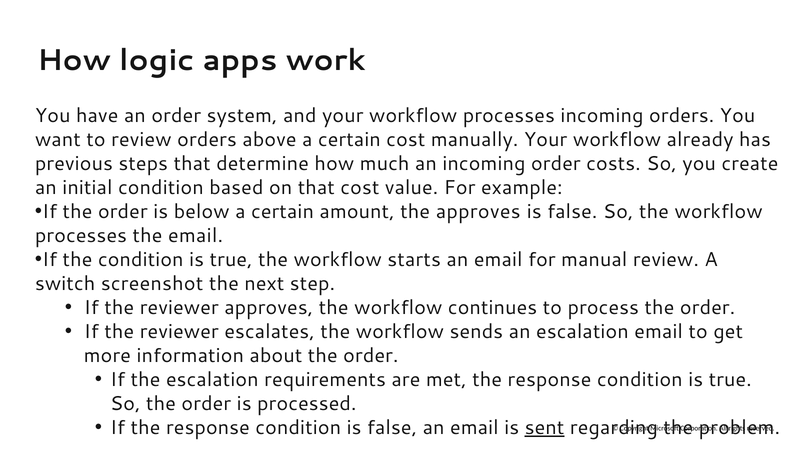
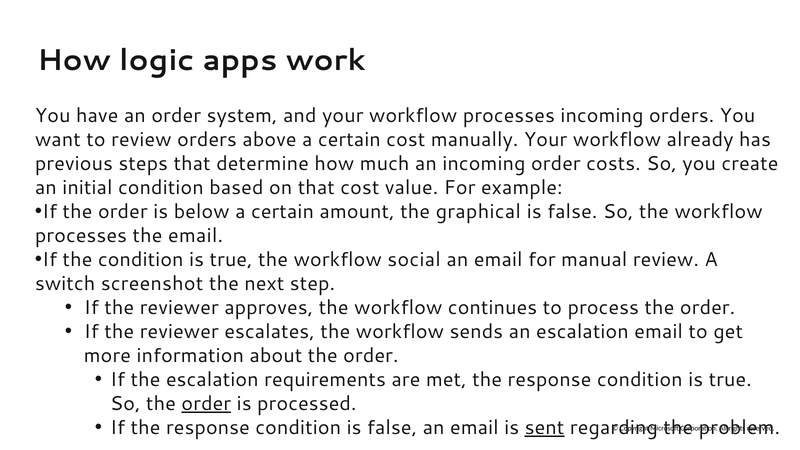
the approves: approves -> graphical
starts: starts -> social
order at (206, 404) underline: none -> present
